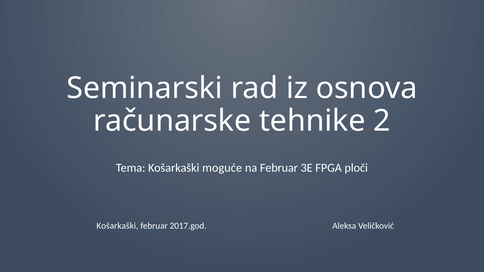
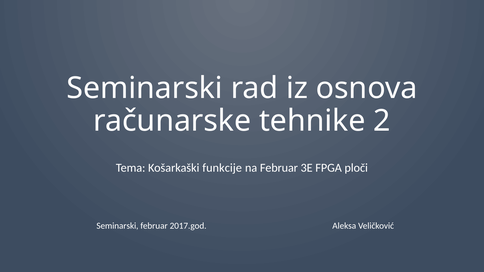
moguće: moguće -> funkcije
Košarkaški at (117, 226): Košarkaški -> Seminarski
